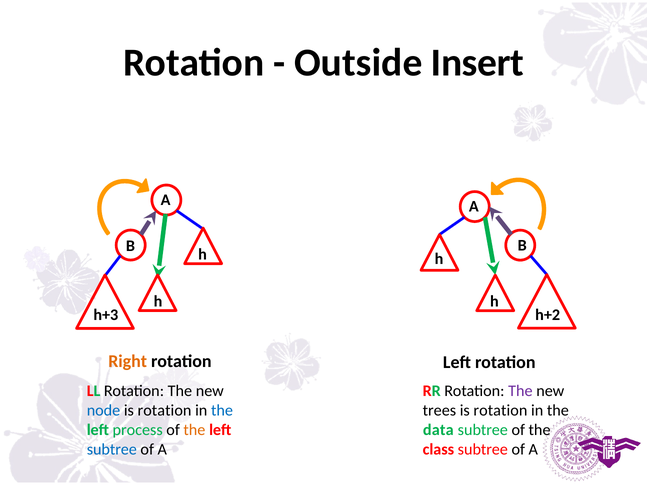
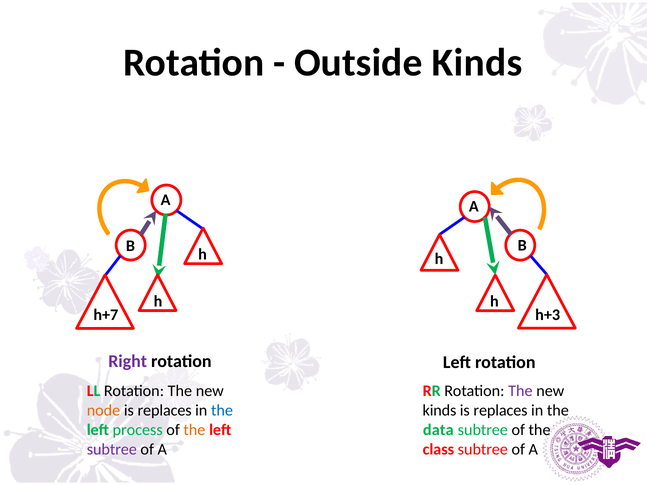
Outside Insert: Insert -> Kinds
h+2: h+2 -> h+3
h+3: h+3 -> h+7
Right colour: orange -> purple
node colour: blue -> orange
rotation at (165, 411): rotation -> replaces
trees at (439, 411): trees -> kinds
rotation at (500, 411): rotation -> replaces
subtree at (112, 449) colour: blue -> purple
